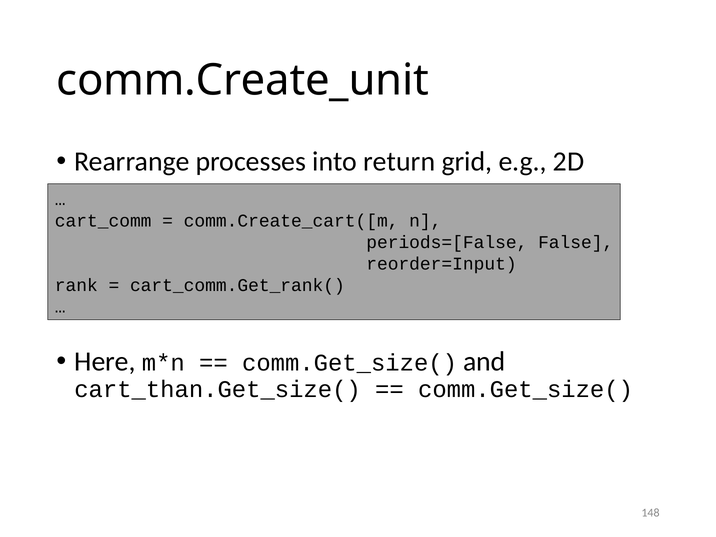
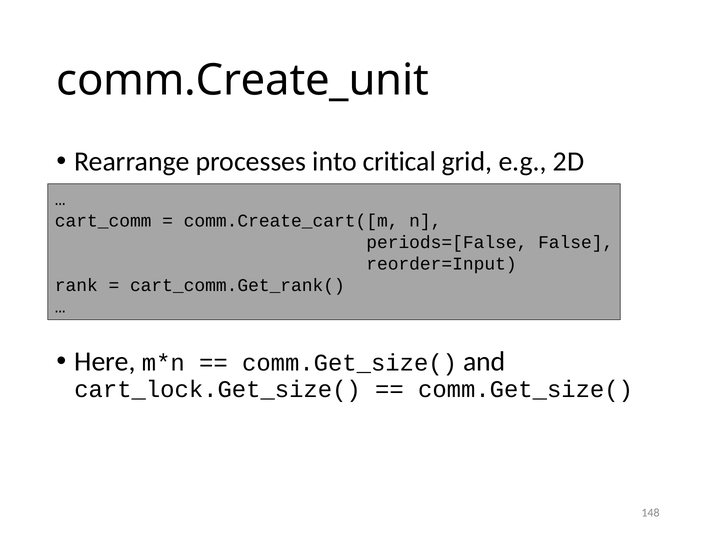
return: return -> critical
cart_than.Get_size(: cart_than.Get_size( -> cart_lock.Get_size(
